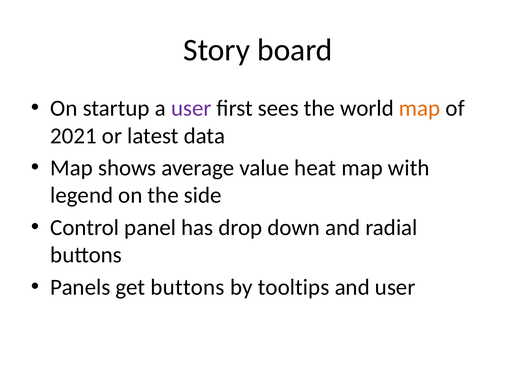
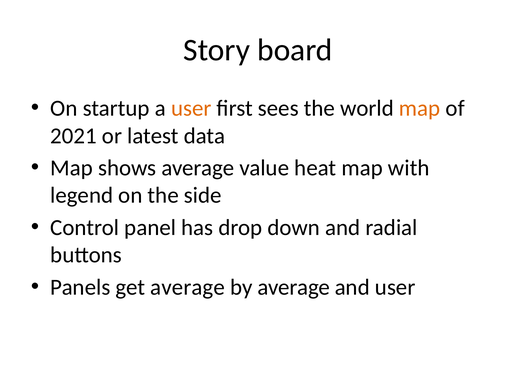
user at (191, 108) colour: purple -> orange
get buttons: buttons -> average
by tooltips: tooltips -> average
